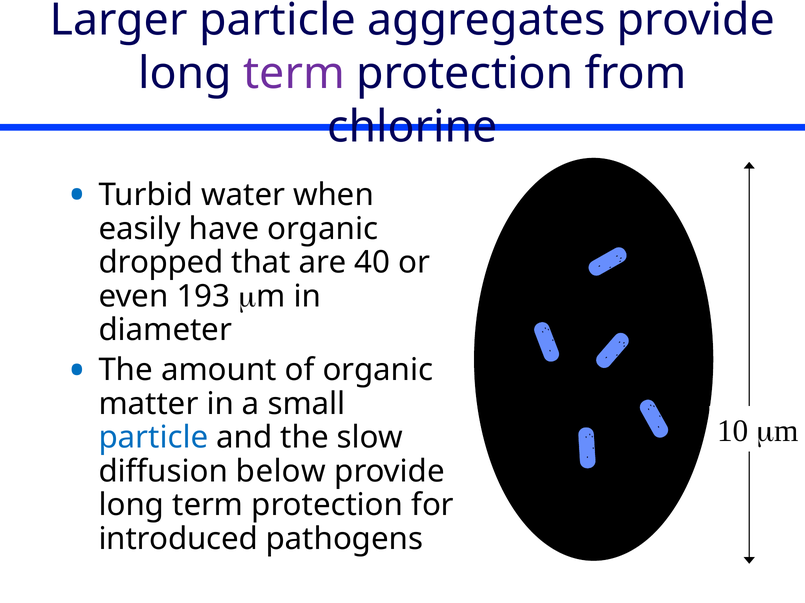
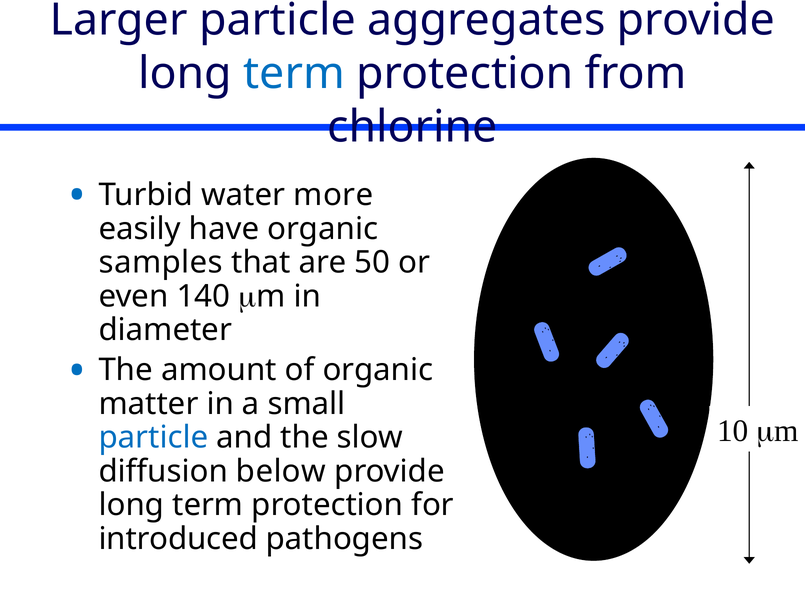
term at (294, 74) colour: purple -> blue
when: when -> more
dropped: dropped -> samples
40: 40 -> 50
193: 193 -> 140
